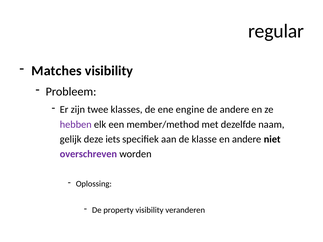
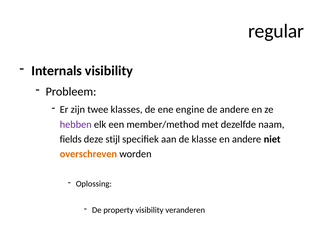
Matches: Matches -> Internals
gelijk: gelijk -> fields
iets: iets -> stijl
overschreven colour: purple -> orange
